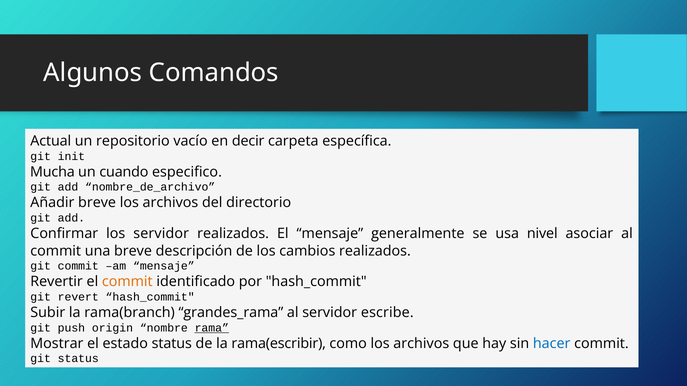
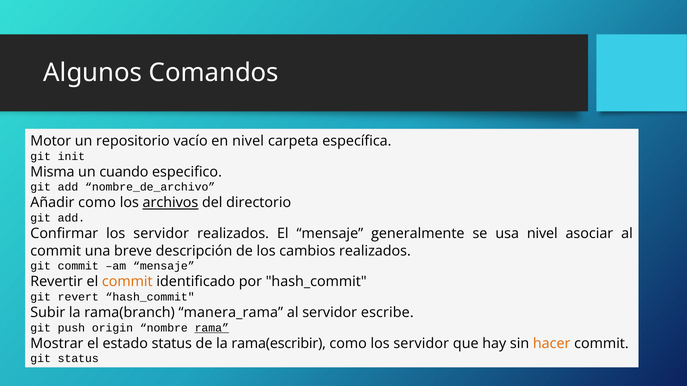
Actual: Actual -> Motor
en decir: decir -> nivel
Mucha: Mucha -> Misma
Añadir breve: breve -> como
archivos at (170, 203) underline: none -> present
grandes_rama: grandes_rama -> manera_rama
como los archivos: archivos -> servidor
hacer colour: blue -> orange
